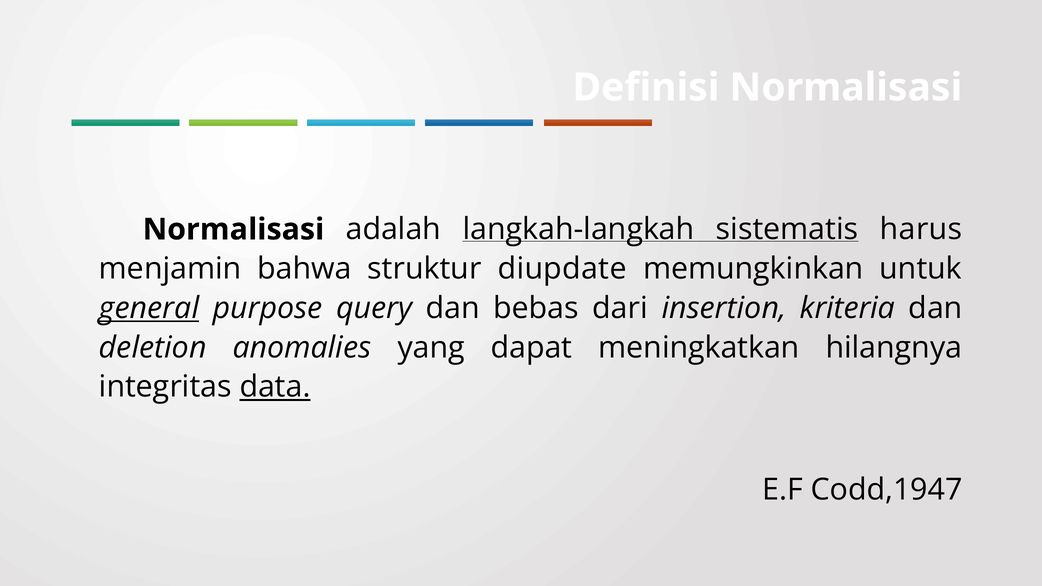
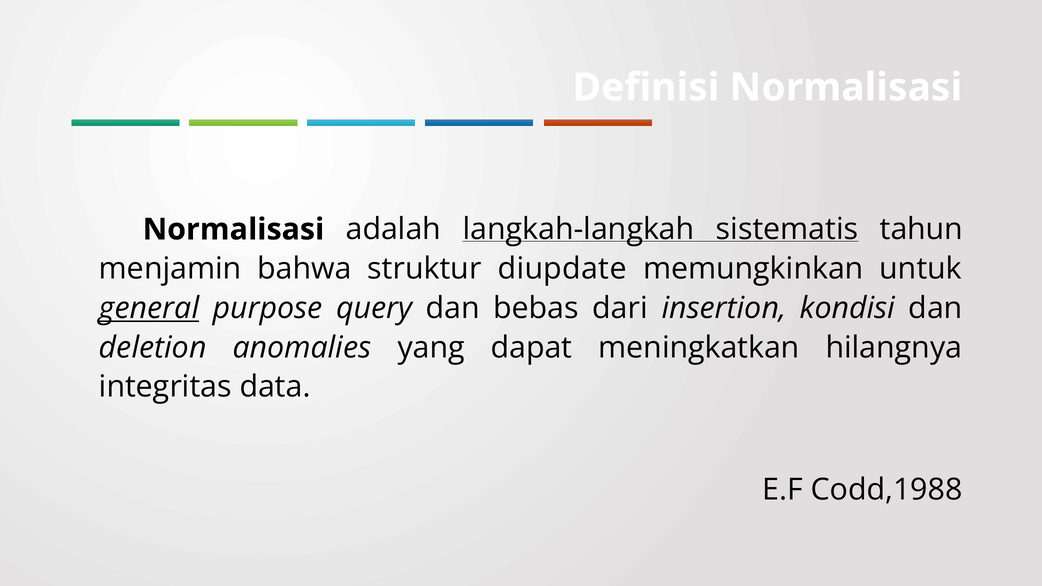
harus: harus -> tahun
kriteria: kriteria -> kondisi
data underline: present -> none
Codd,1947: Codd,1947 -> Codd,1988
